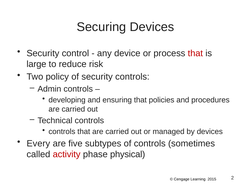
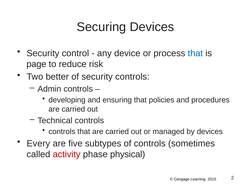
that at (195, 53) colour: red -> blue
large: large -> page
policy: policy -> better
